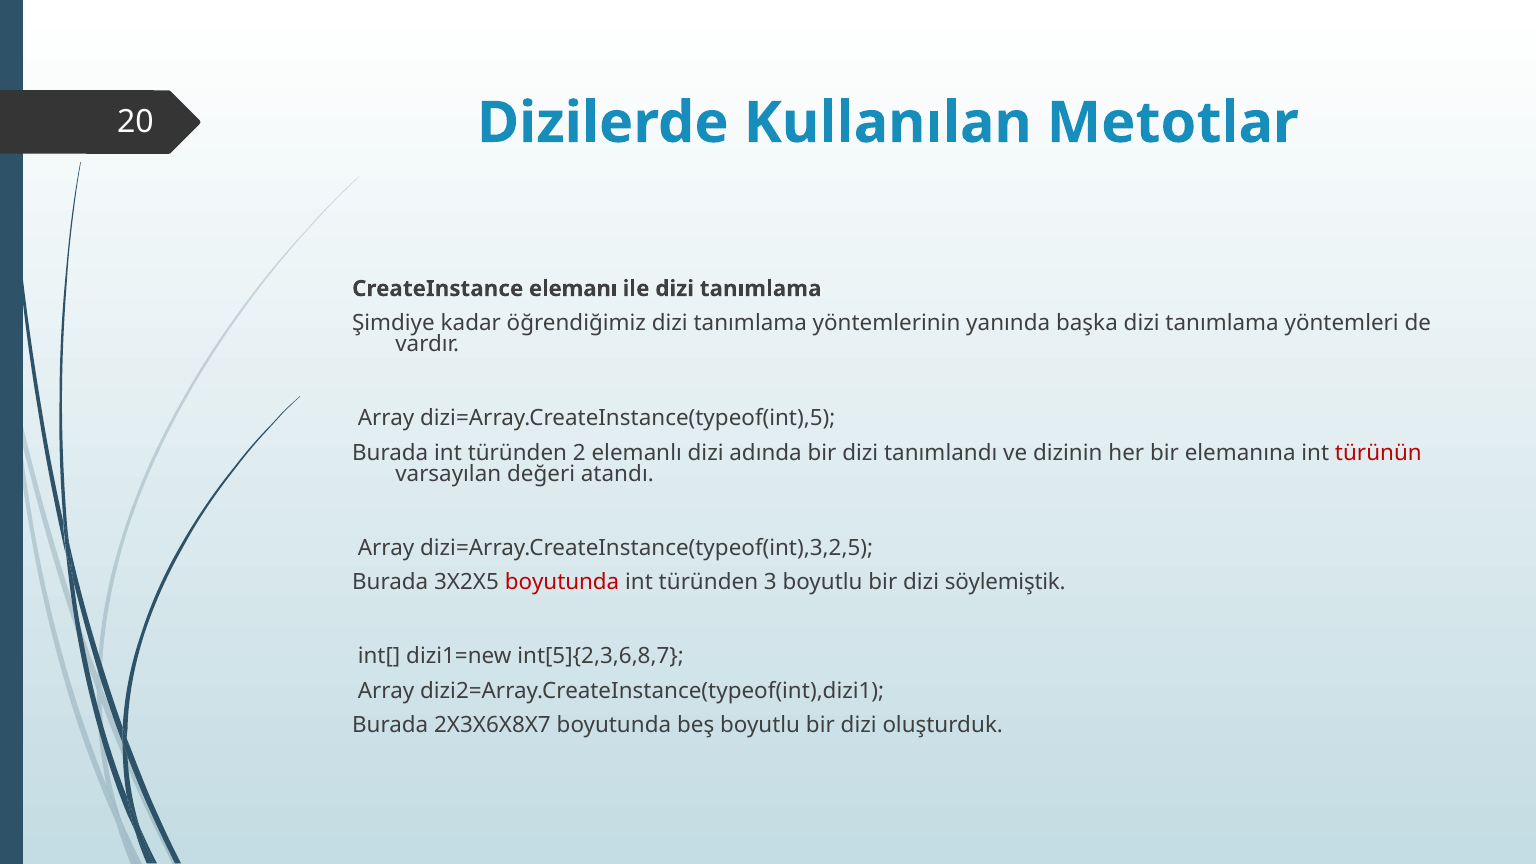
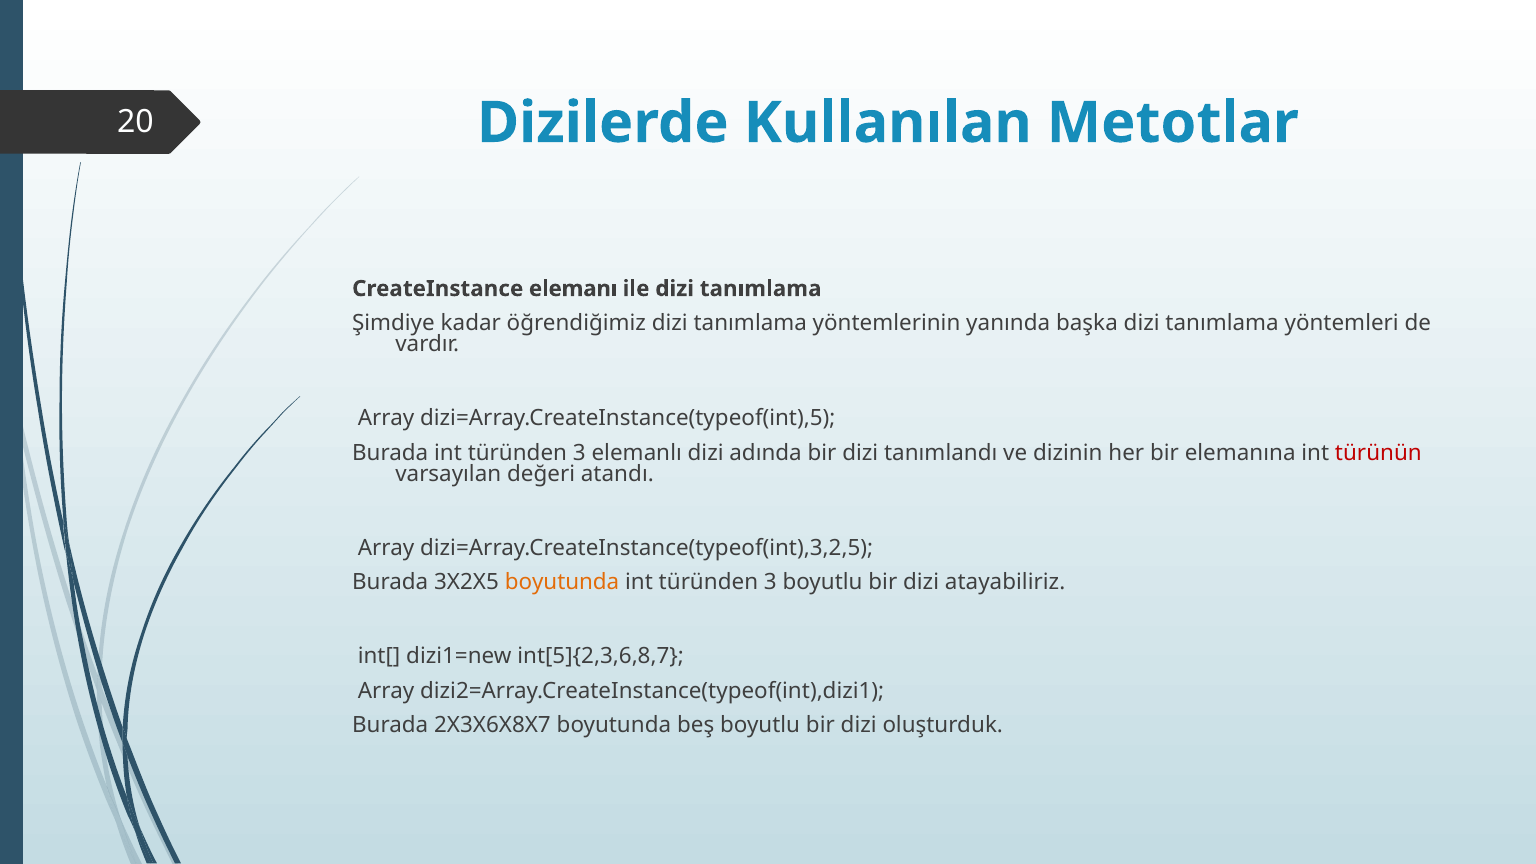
Burada int türünden 2: 2 -> 3
boyutunda at (562, 582) colour: red -> orange
söylemiştik: söylemiştik -> atayabiliriz
